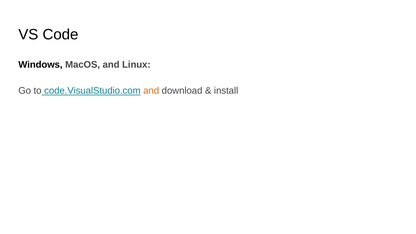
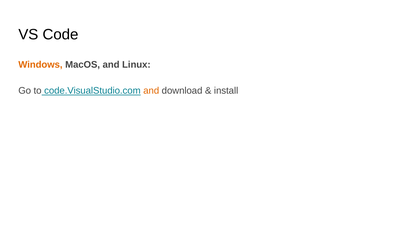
Windows colour: black -> orange
